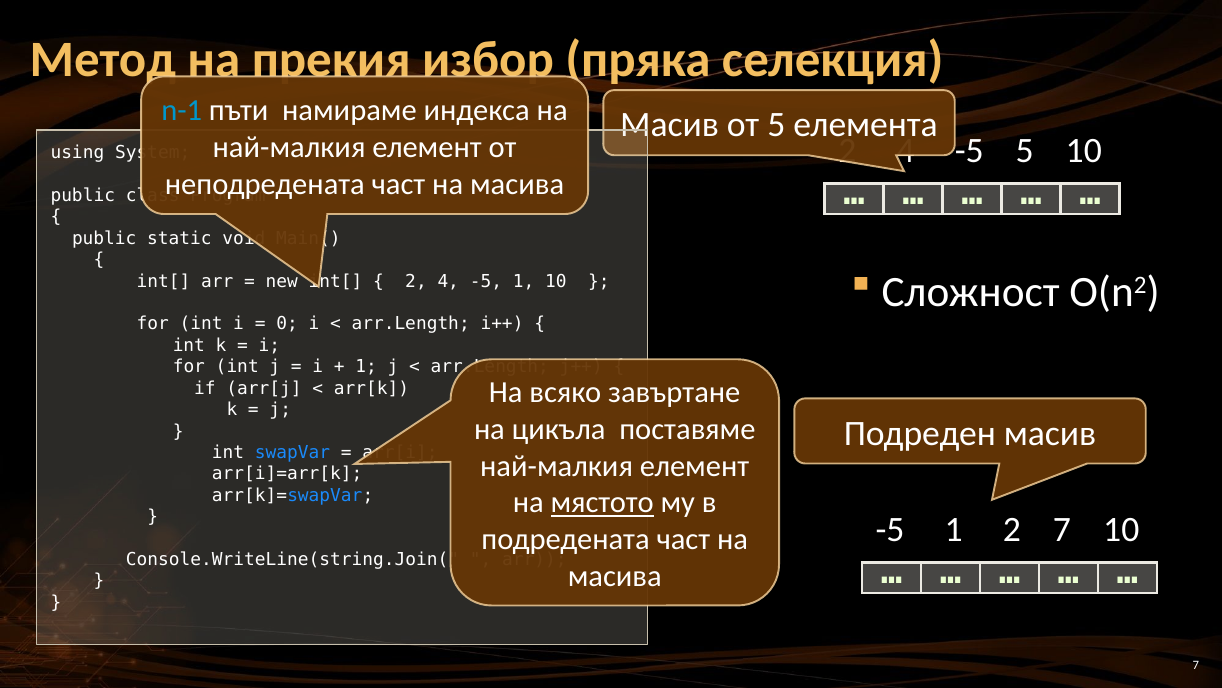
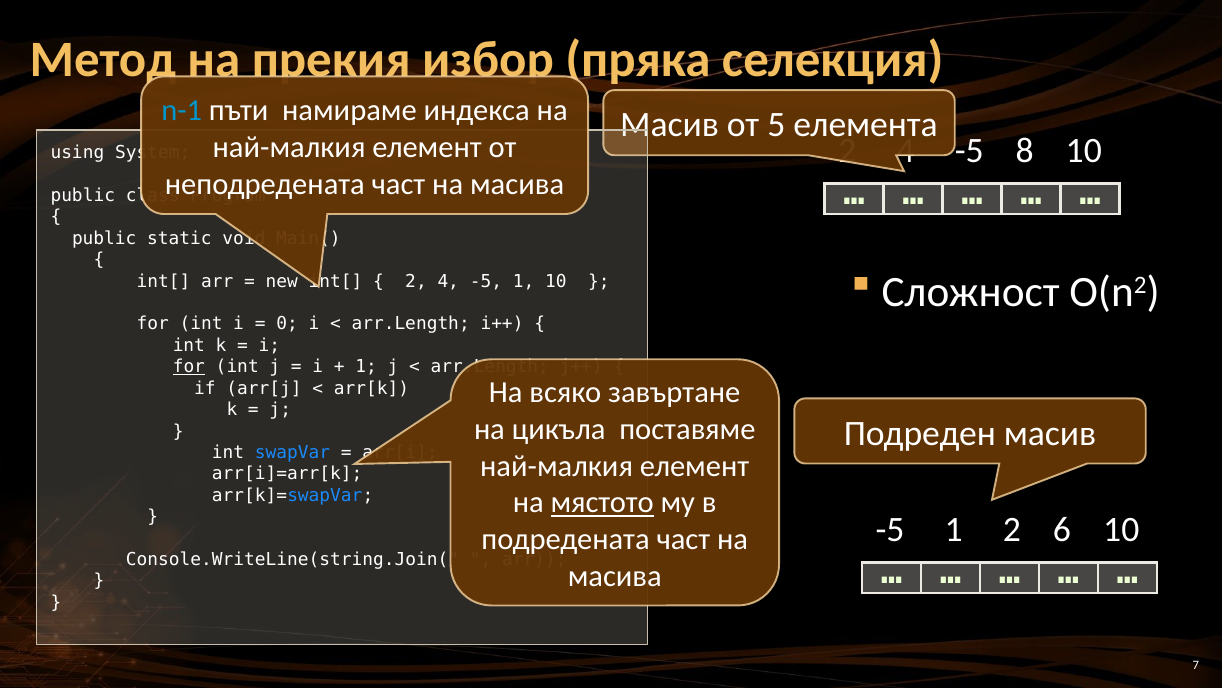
-5 5: 5 -> 8
for at (189, 367) underline: none -> present
2 7: 7 -> 6
